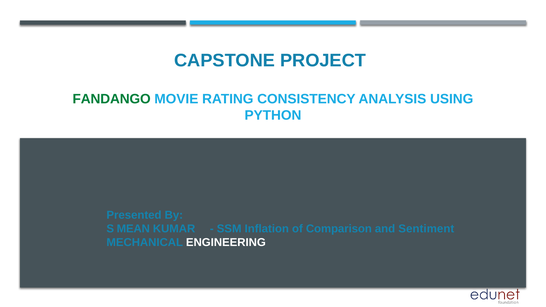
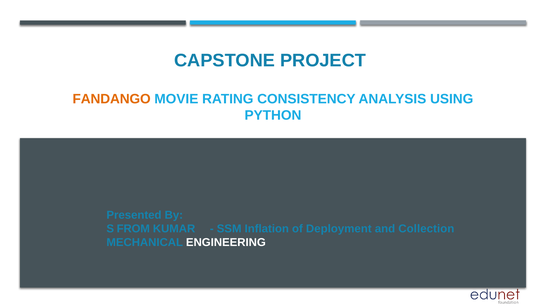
FANDANGO colour: green -> orange
MEAN: MEAN -> FROM
Comparison: Comparison -> Deployment
Sentiment: Sentiment -> Collection
